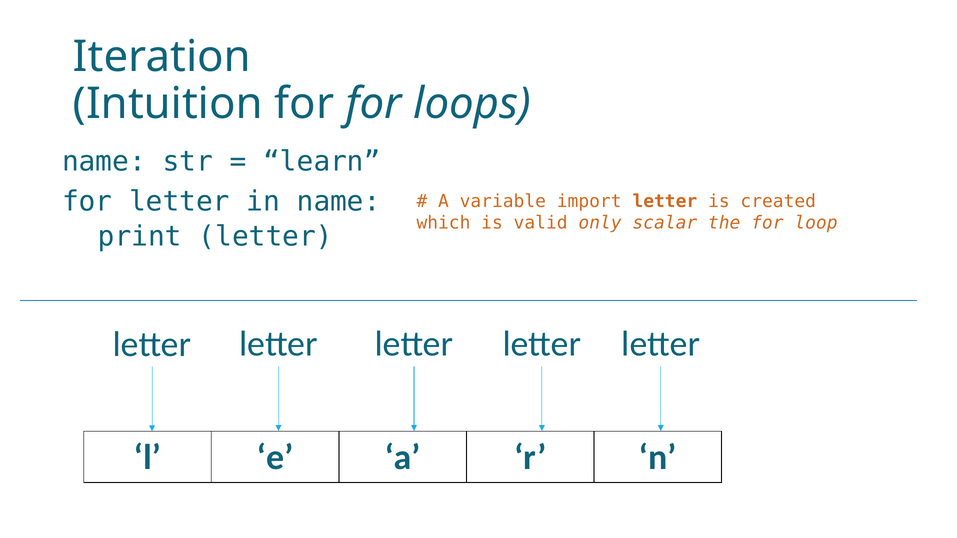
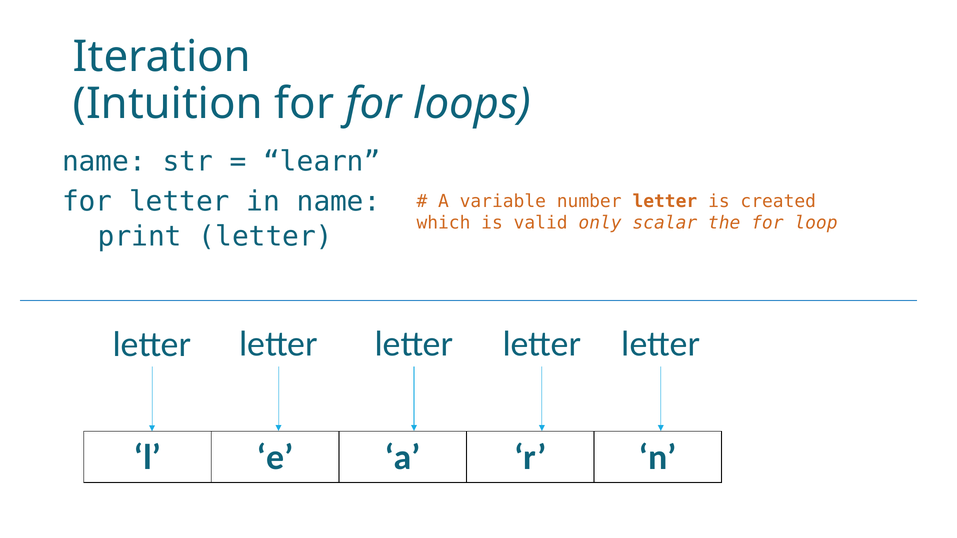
import: import -> number
